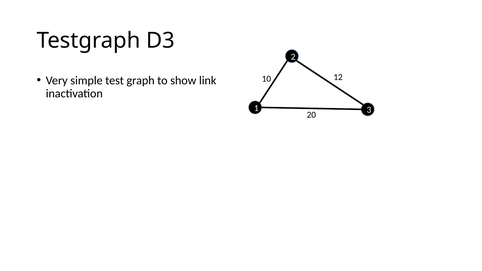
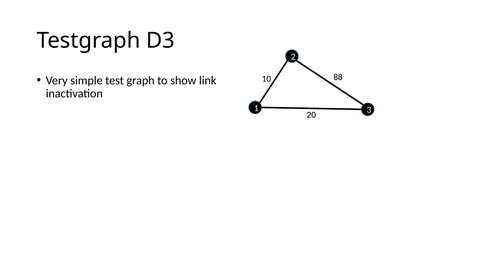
12: 12 -> 88
